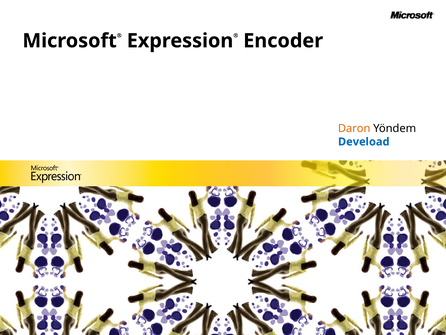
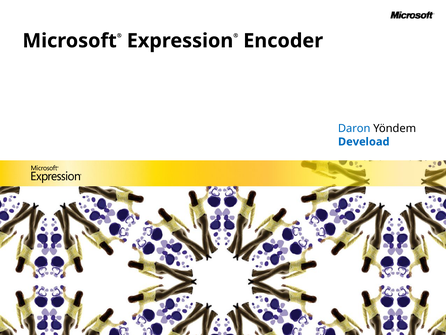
Daron colour: orange -> blue
